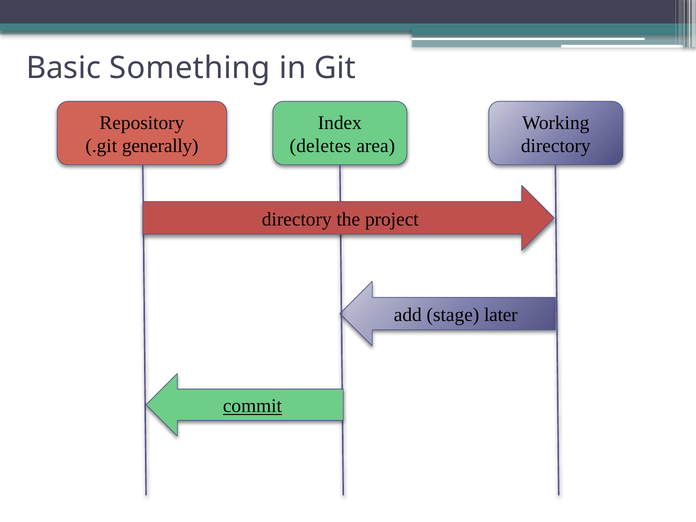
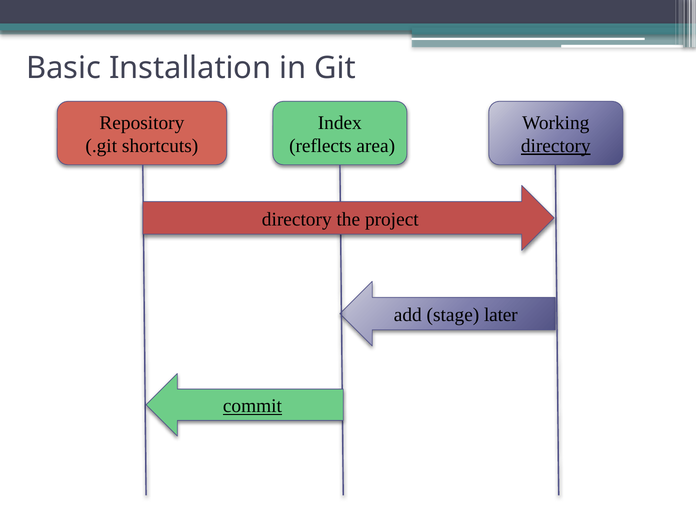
Something: Something -> Installation
generally: generally -> shortcuts
deletes: deletes -> reflects
directory at (556, 146) underline: none -> present
